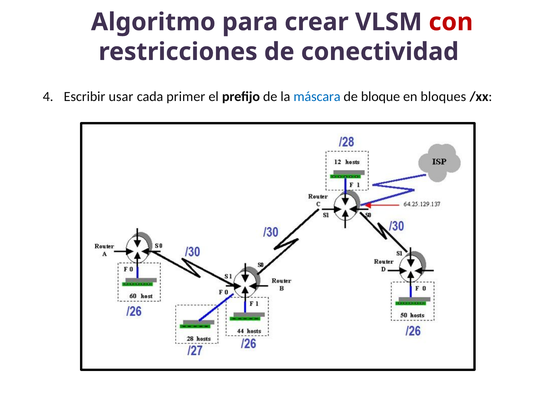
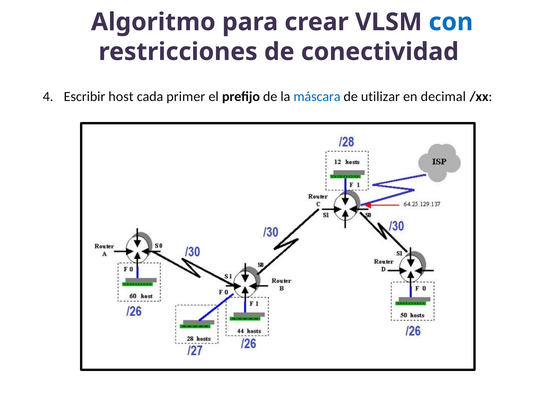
con colour: red -> blue
usar: usar -> host
bloque: bloque -> utilizar
bloques: bloques -> decimal
